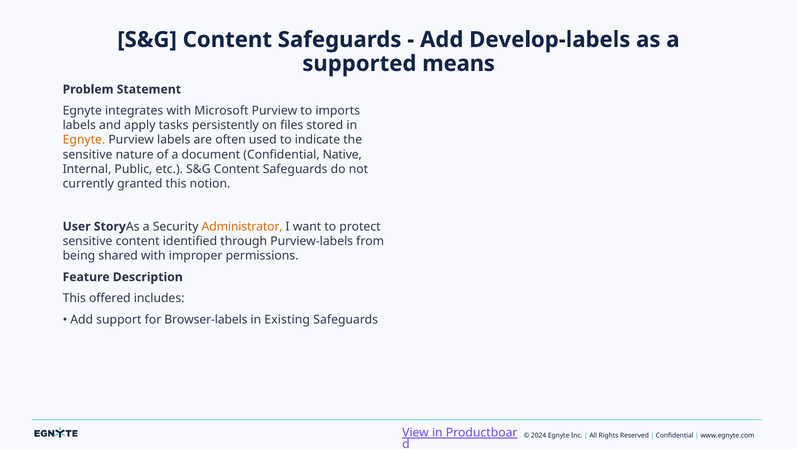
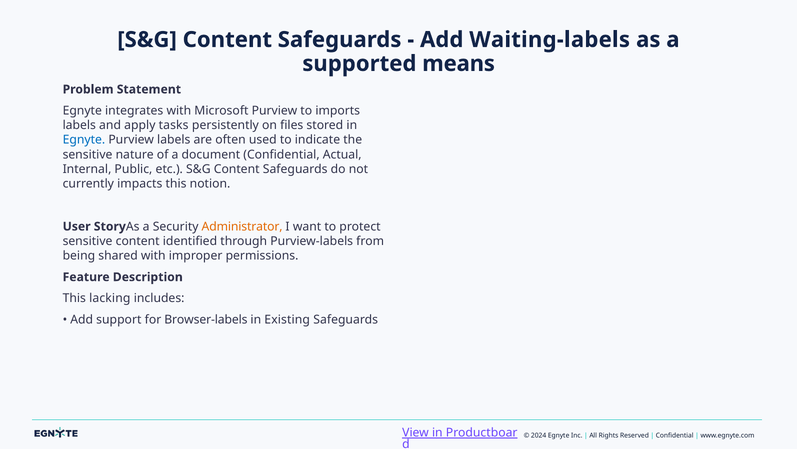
Develop-labels: Develop-labels -> Waiting-labels
Egnyte at (84, 140) colour: orange -> blue
Native: Native -> Actual
granted: granted -> impacts
offered: offered -> lacking
